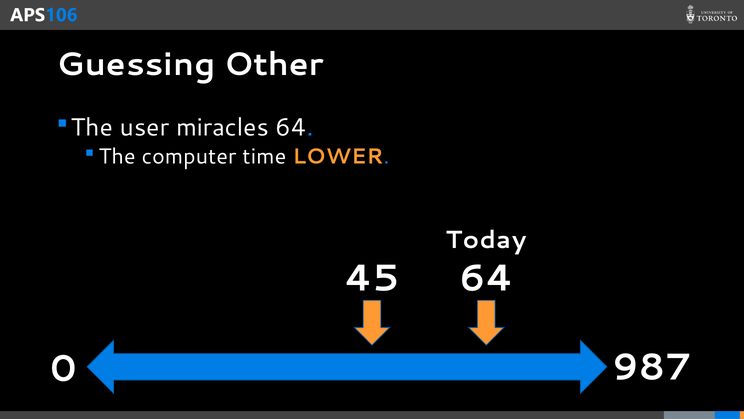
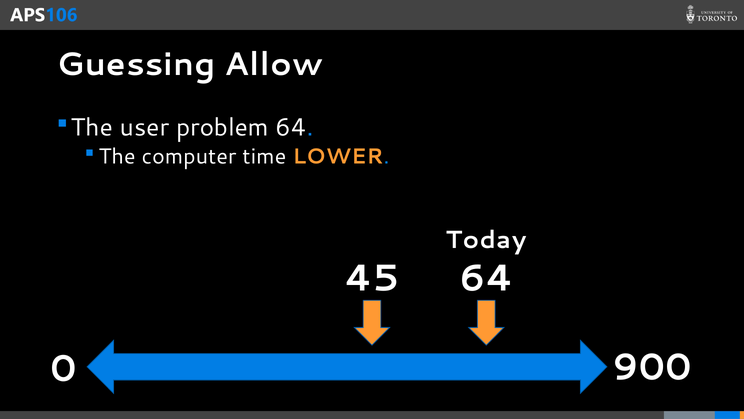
Other: Other -> Allow
miracles: miracles -> problem
987: 987 -> 900
